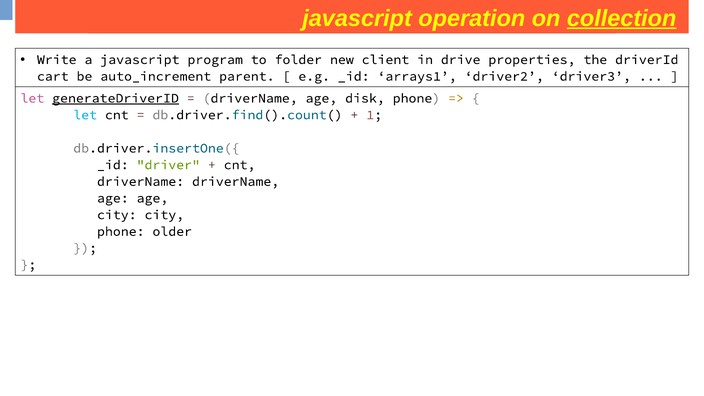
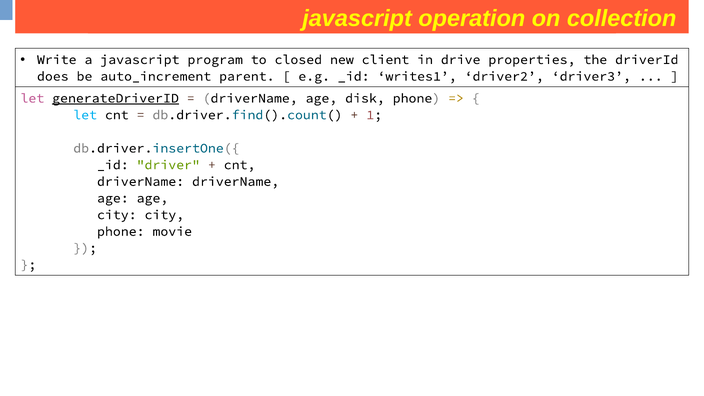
collection at (622, 18) underline: present -> none
folder: folder -> closed
cart: cart -> does
arrays1: arrays1 -> writes1
older: older -> movie
